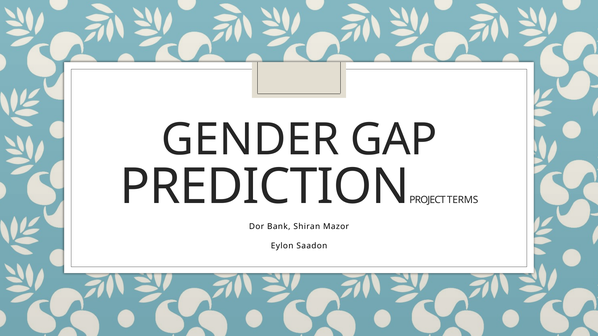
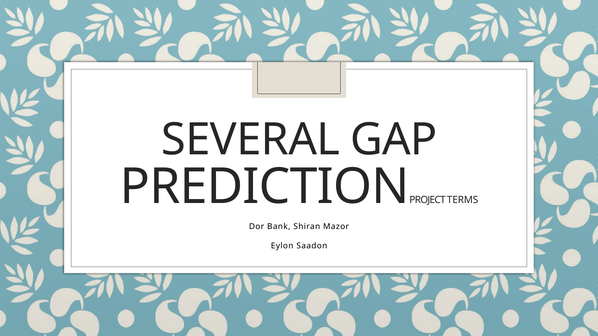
GENDER: GENDER -> SEVERAL
